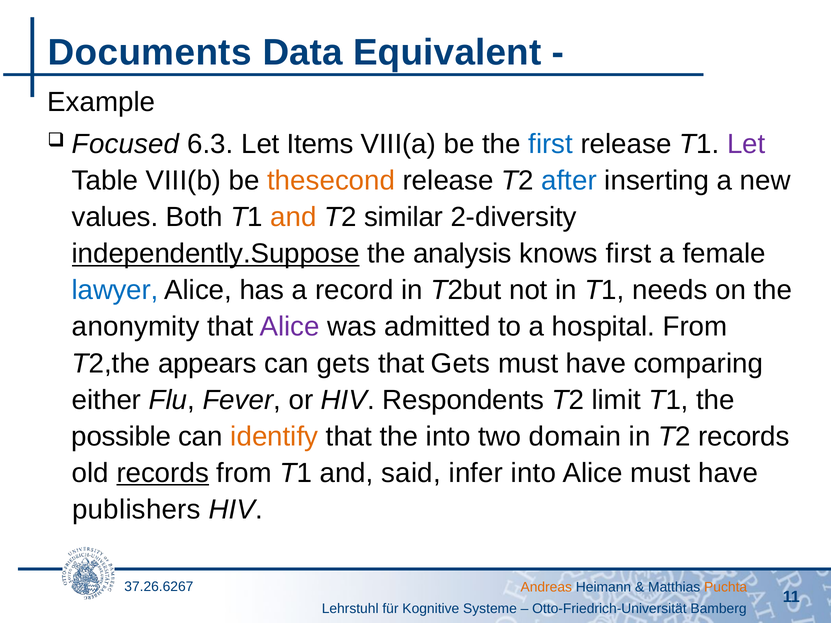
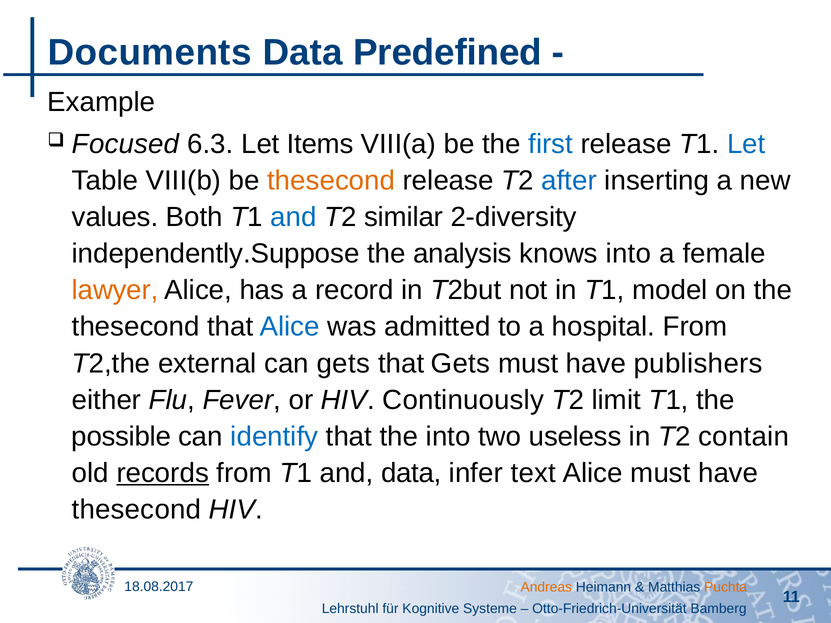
Equivalent: Equivalent -> Predefined
Let at (746, 144) colour: purple -> blue
and at (294, 217) colour: orange -> blue
independently.Suppose underline: present -> none
knows first: first -> into
lawyer colour: blue -> orange
needs: needs -> model
anonymity at (136, 327): anonymity -> thesecond
Alice at (290, 327) colour: purple -> blue
appears: appears -> external
comparing: comparing -> publishers
Respondents: Respondents -> Continuously
identify colour: orange -> blue
domain: domain -> useless
T2 records: records -> contain
and said: said -> data
infer into: into -> text
publishers at (136, 510): publishers -> thesecond
37.26.6267: 37.26.6267 -> 18.08.2017
